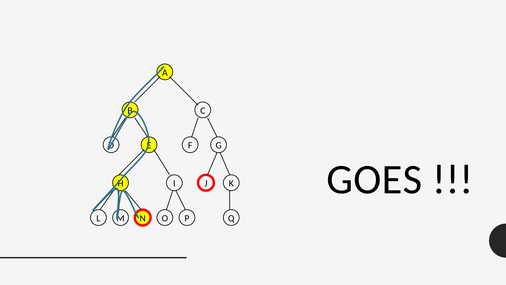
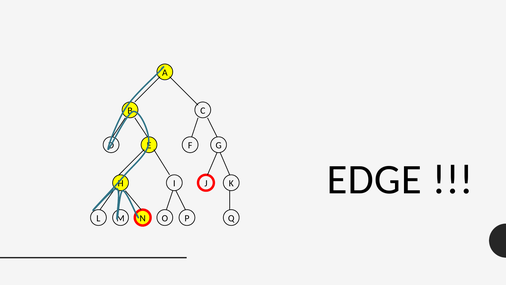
GOES: GOES -> EDGE
